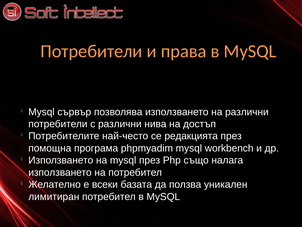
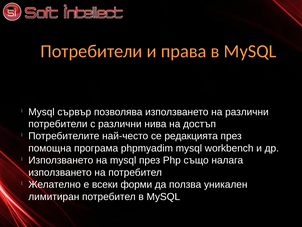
базата: базата -> форми
